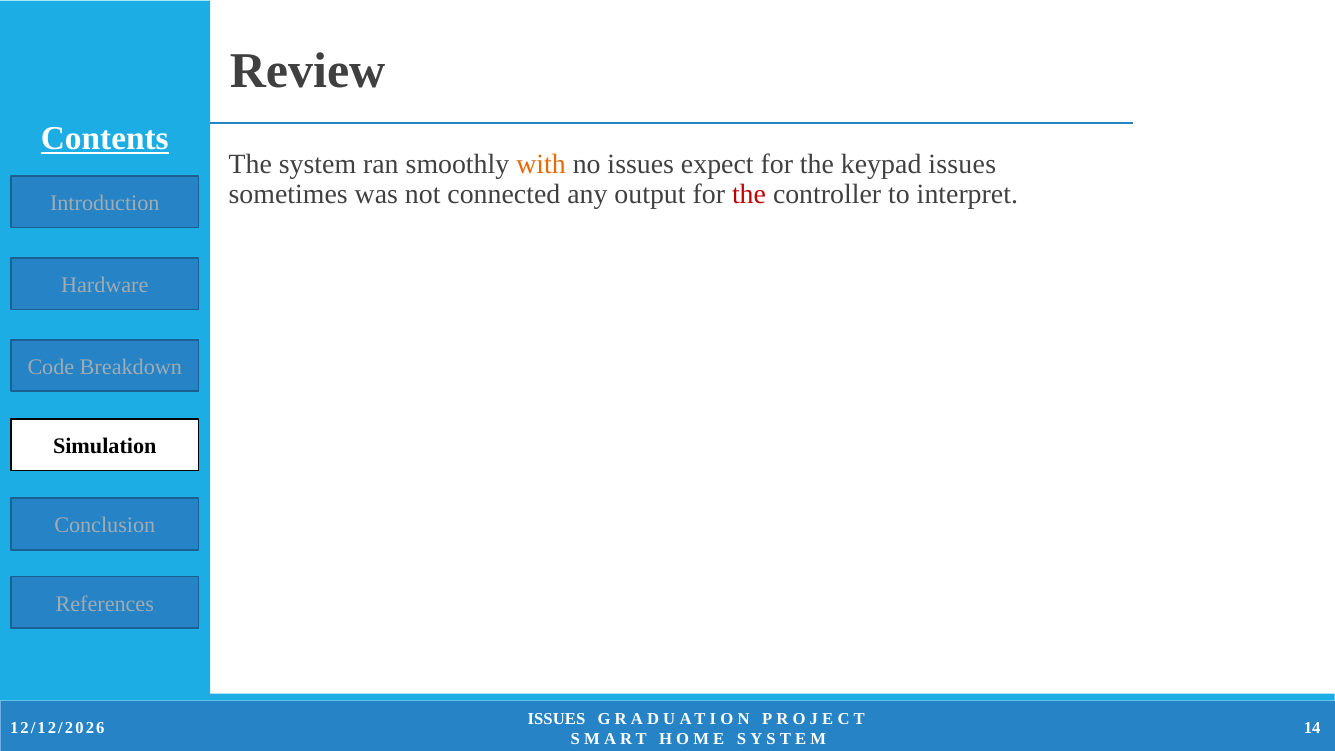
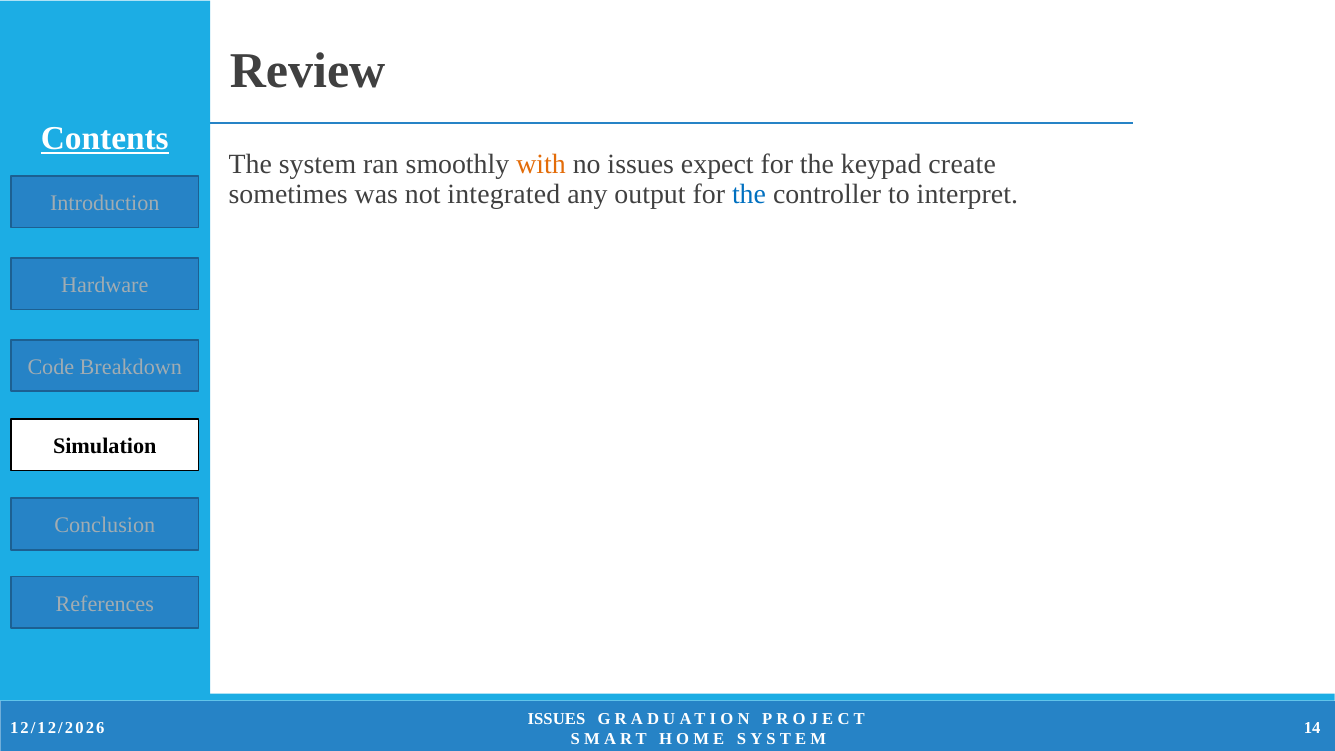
keypad issues: issues -> create
connected: connected -> integrated
the at (749, 195) colour: red -> blue
